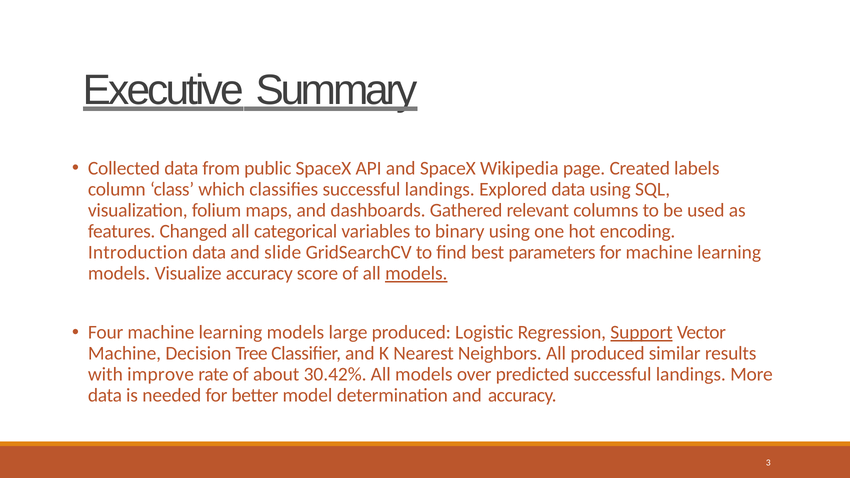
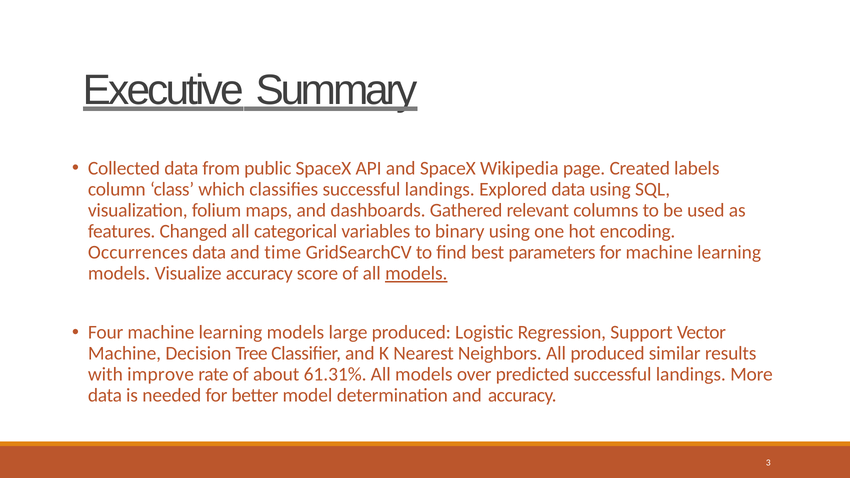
Introduction: Introduction -> Occurrences
slide: slide -> time
Support underline: present -> none
30.42%: 30.42% -> 61.31%
